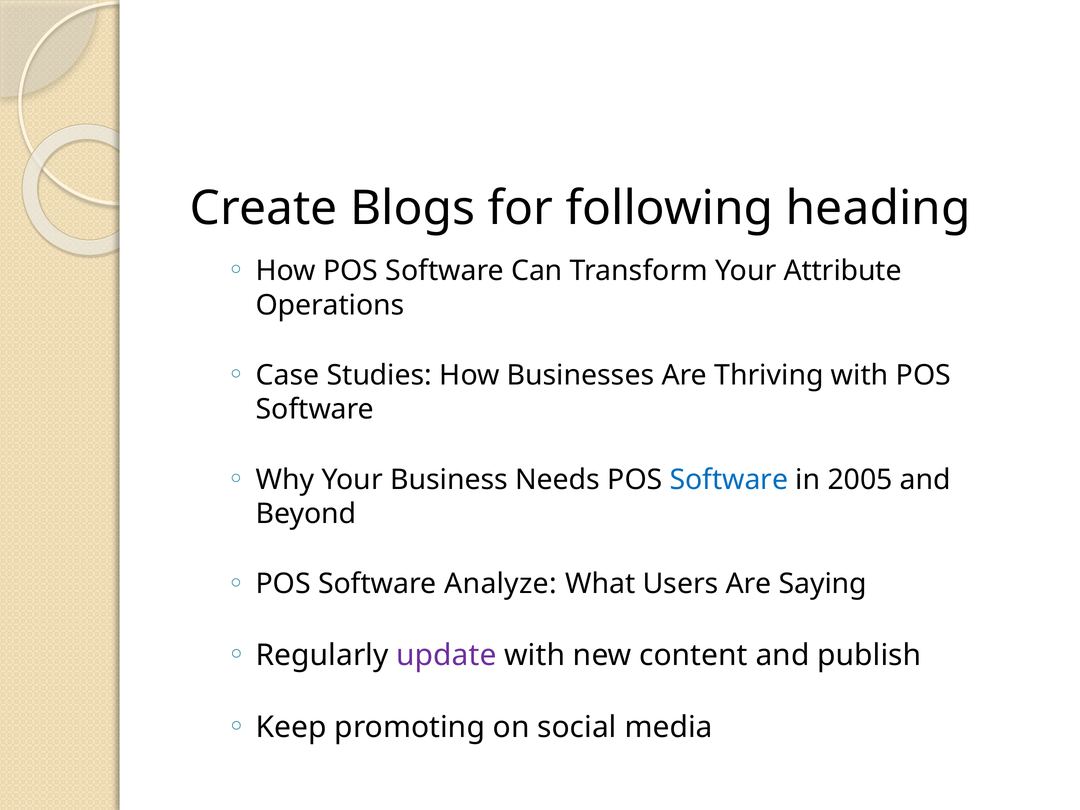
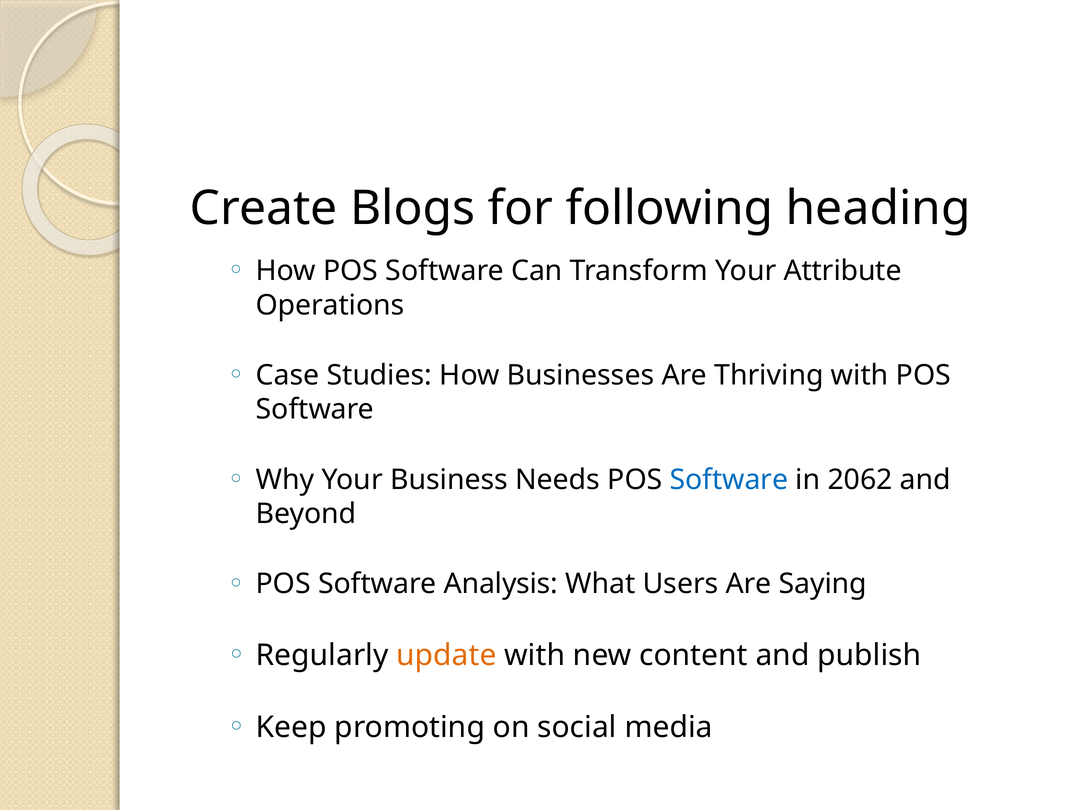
2005: 2005 -> 2062
Analyze: Analyze -> Analysis
update colour: purple -> orange
